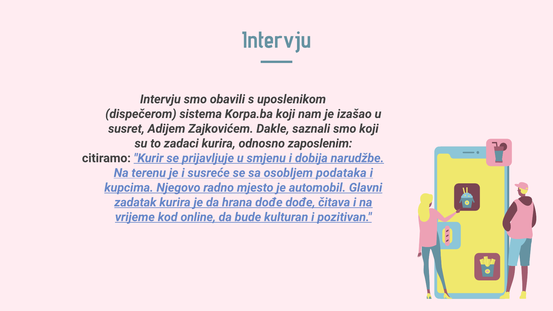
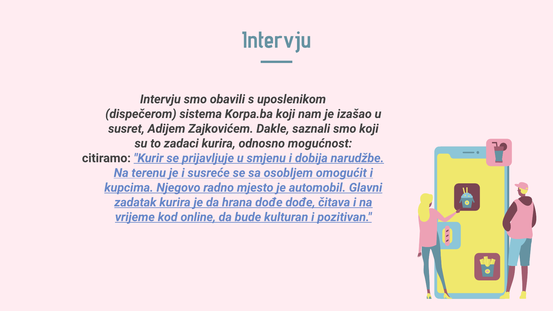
zaposlenim: zaposlenim -> mogućnost
podataka: podataka -> omogućit
